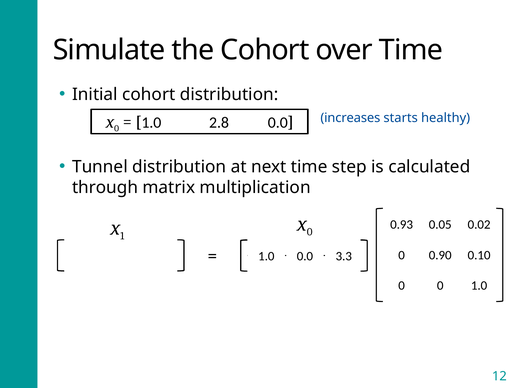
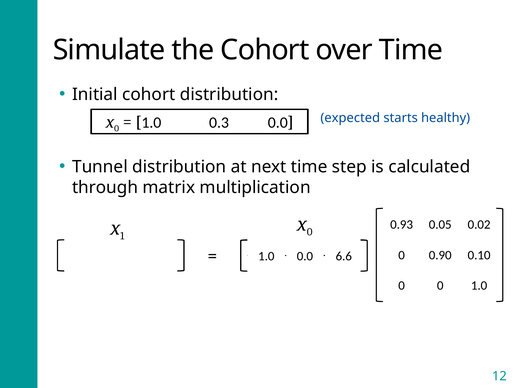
2.8: 2.8 -> 0.3
increases: increases -> expected
3.3: 3.3 -> 6.6
